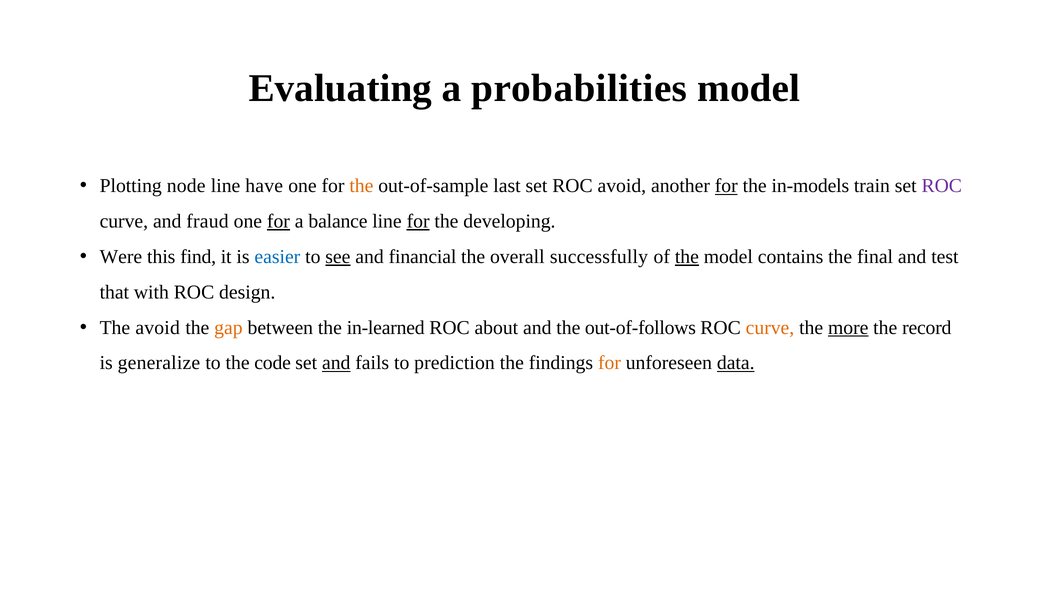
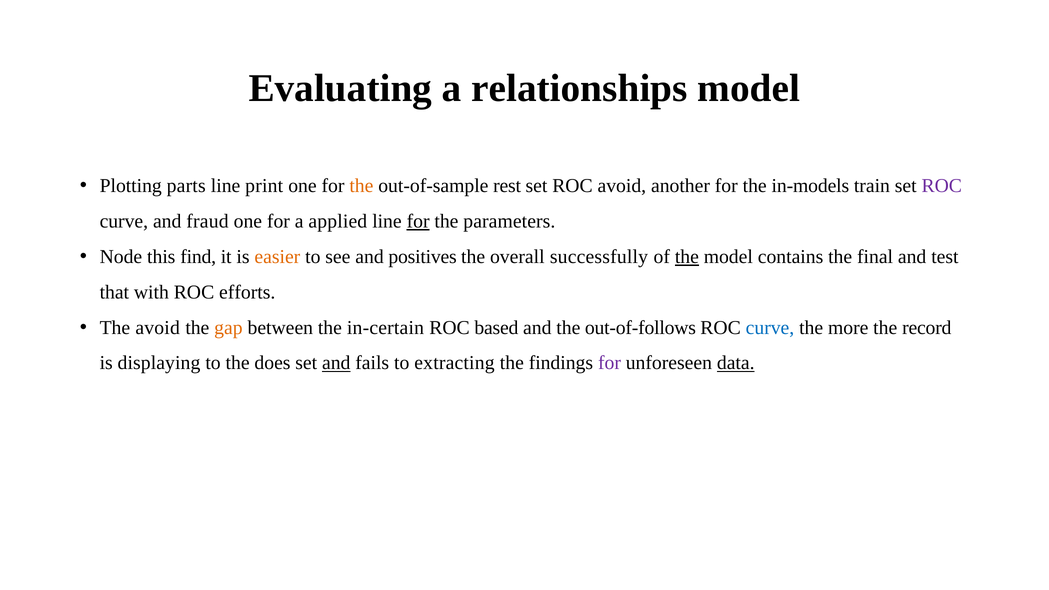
probabilities: probabilities -> relationships
node: node -> parts
have: have -> print
last: last -> rest
for at (726, 186) underline: present -> none
for at (278, 221) underline: present -> none
balance: balance -> applied
developing: developing -> parameters
Were: Were -> Node
easier colour: blue -> orange
see underline: present -> none
financial: financial -> positives
design: design -> efforts
in-learned: in-learned -> in-certain
about: about -> based
curve at (770, 328) colour: orange -> blue
more underline: present -> none
generalize: generalize -> displaying
code: code -> does
prediction: prediction -> extracting
for at (609, 363) colour: orange -> purple
